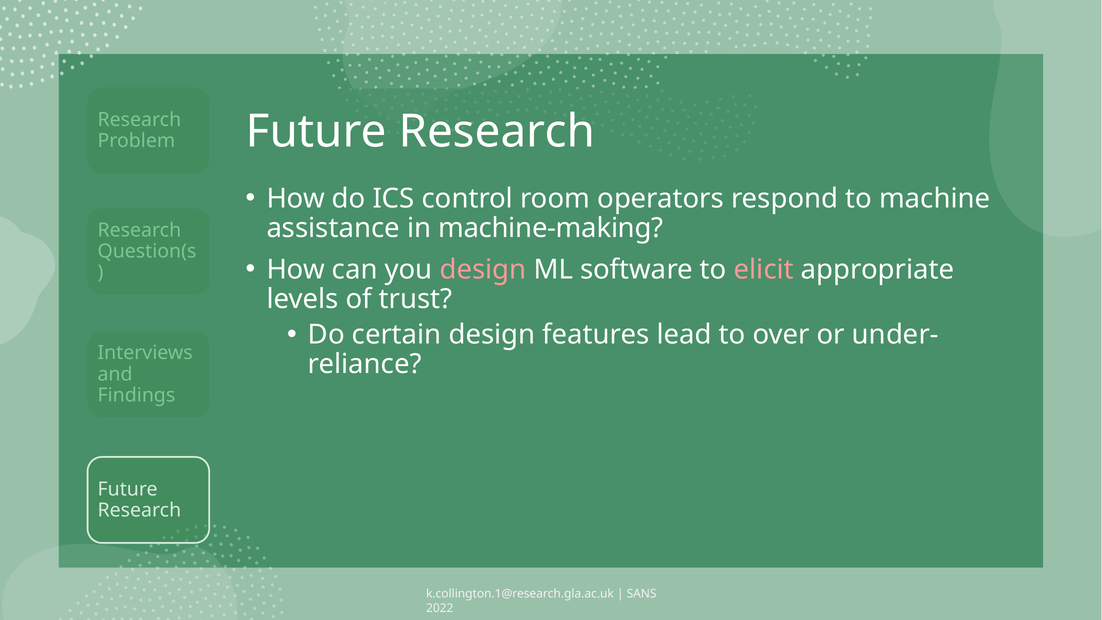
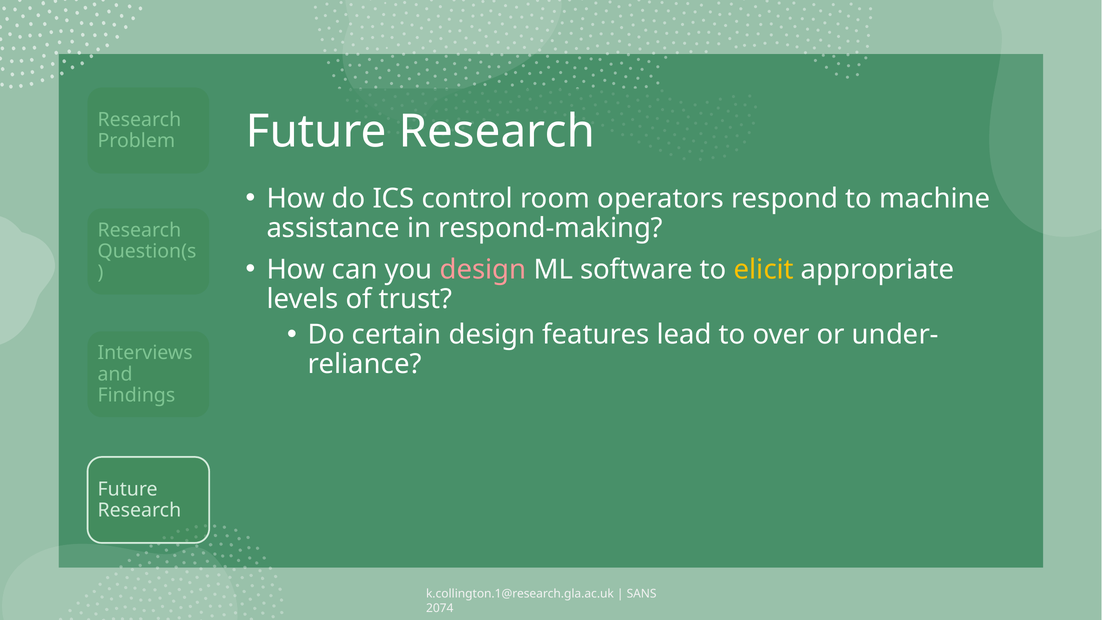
machine-making: machine-making -> respond-making
elicit colour: pink -> yellow
2022: 2022 -> 2074
